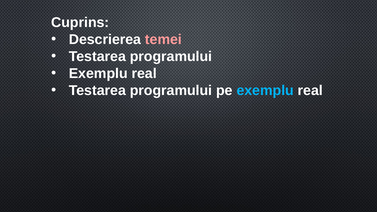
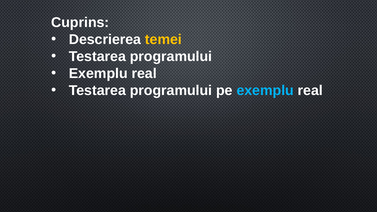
temei colour: pink -> yellow
